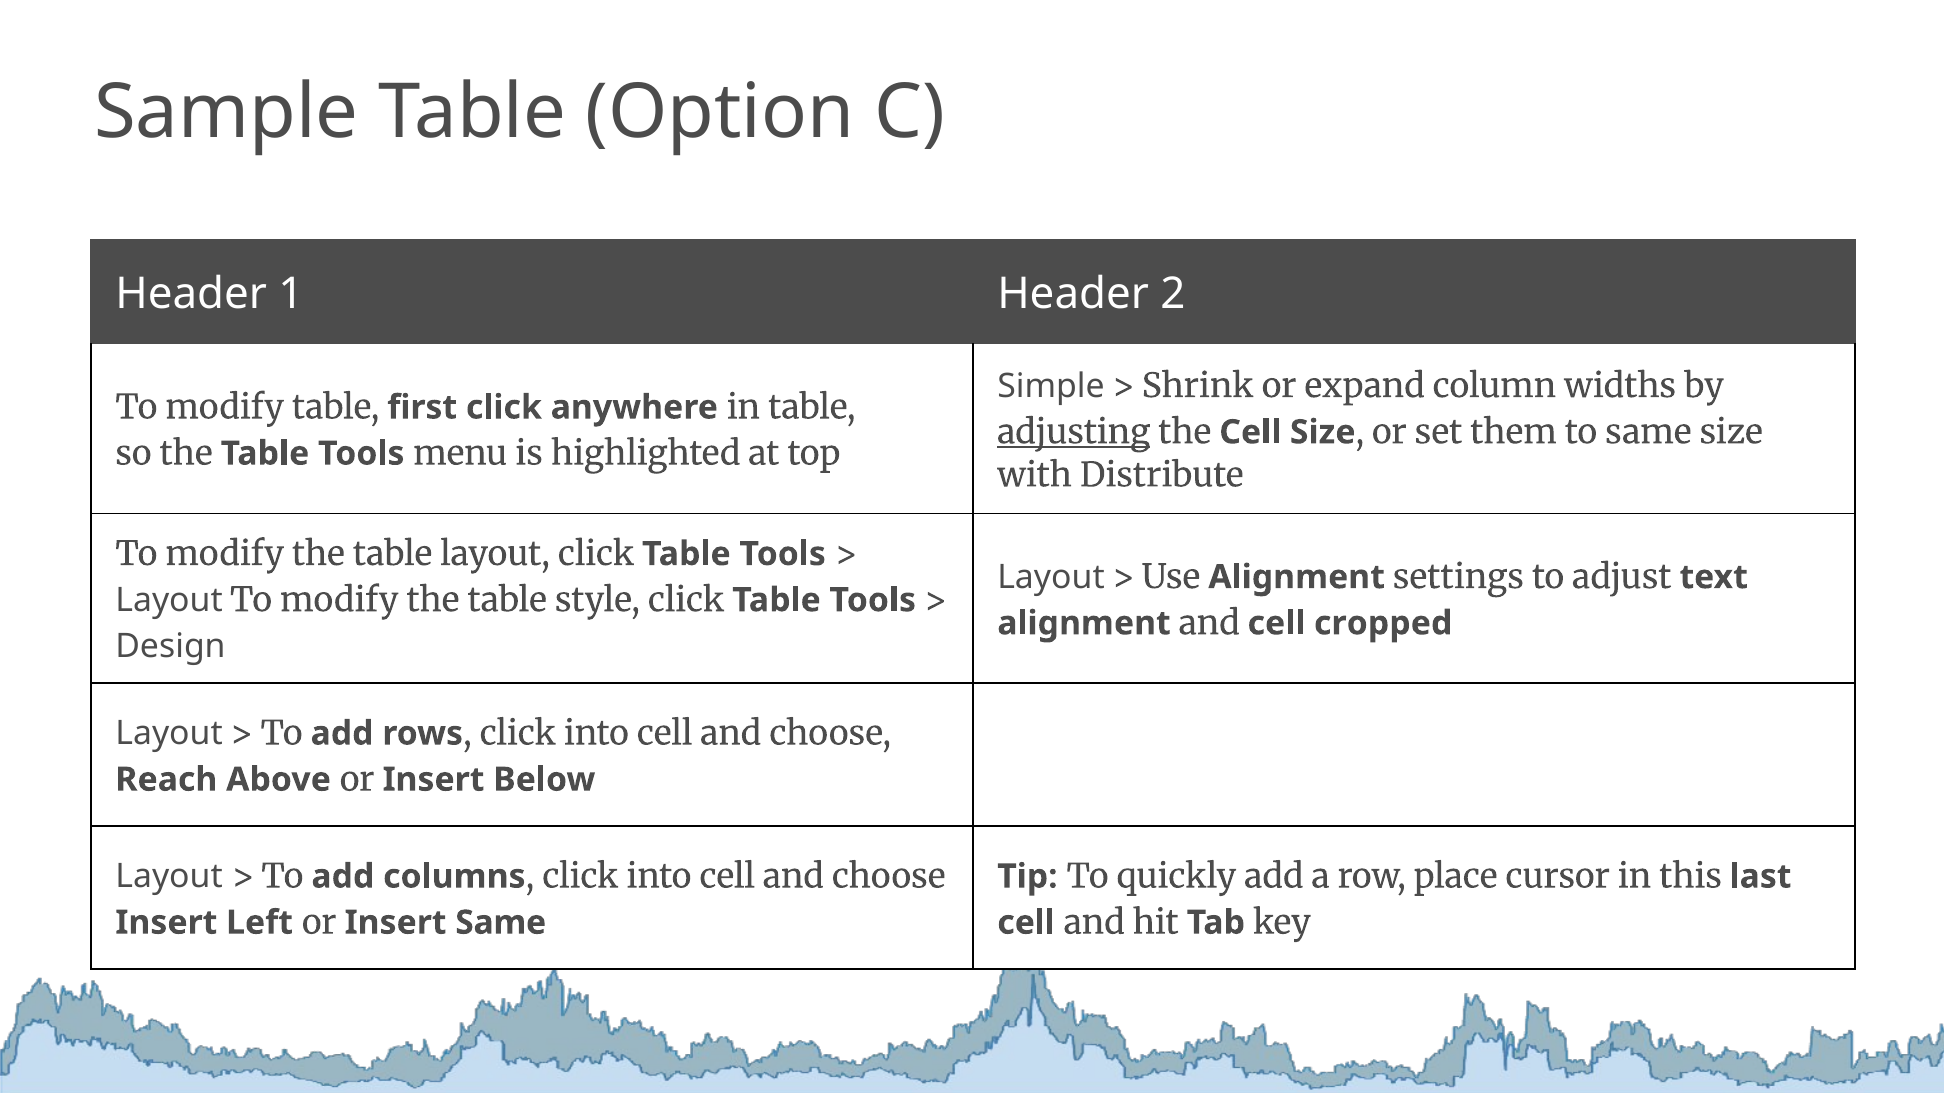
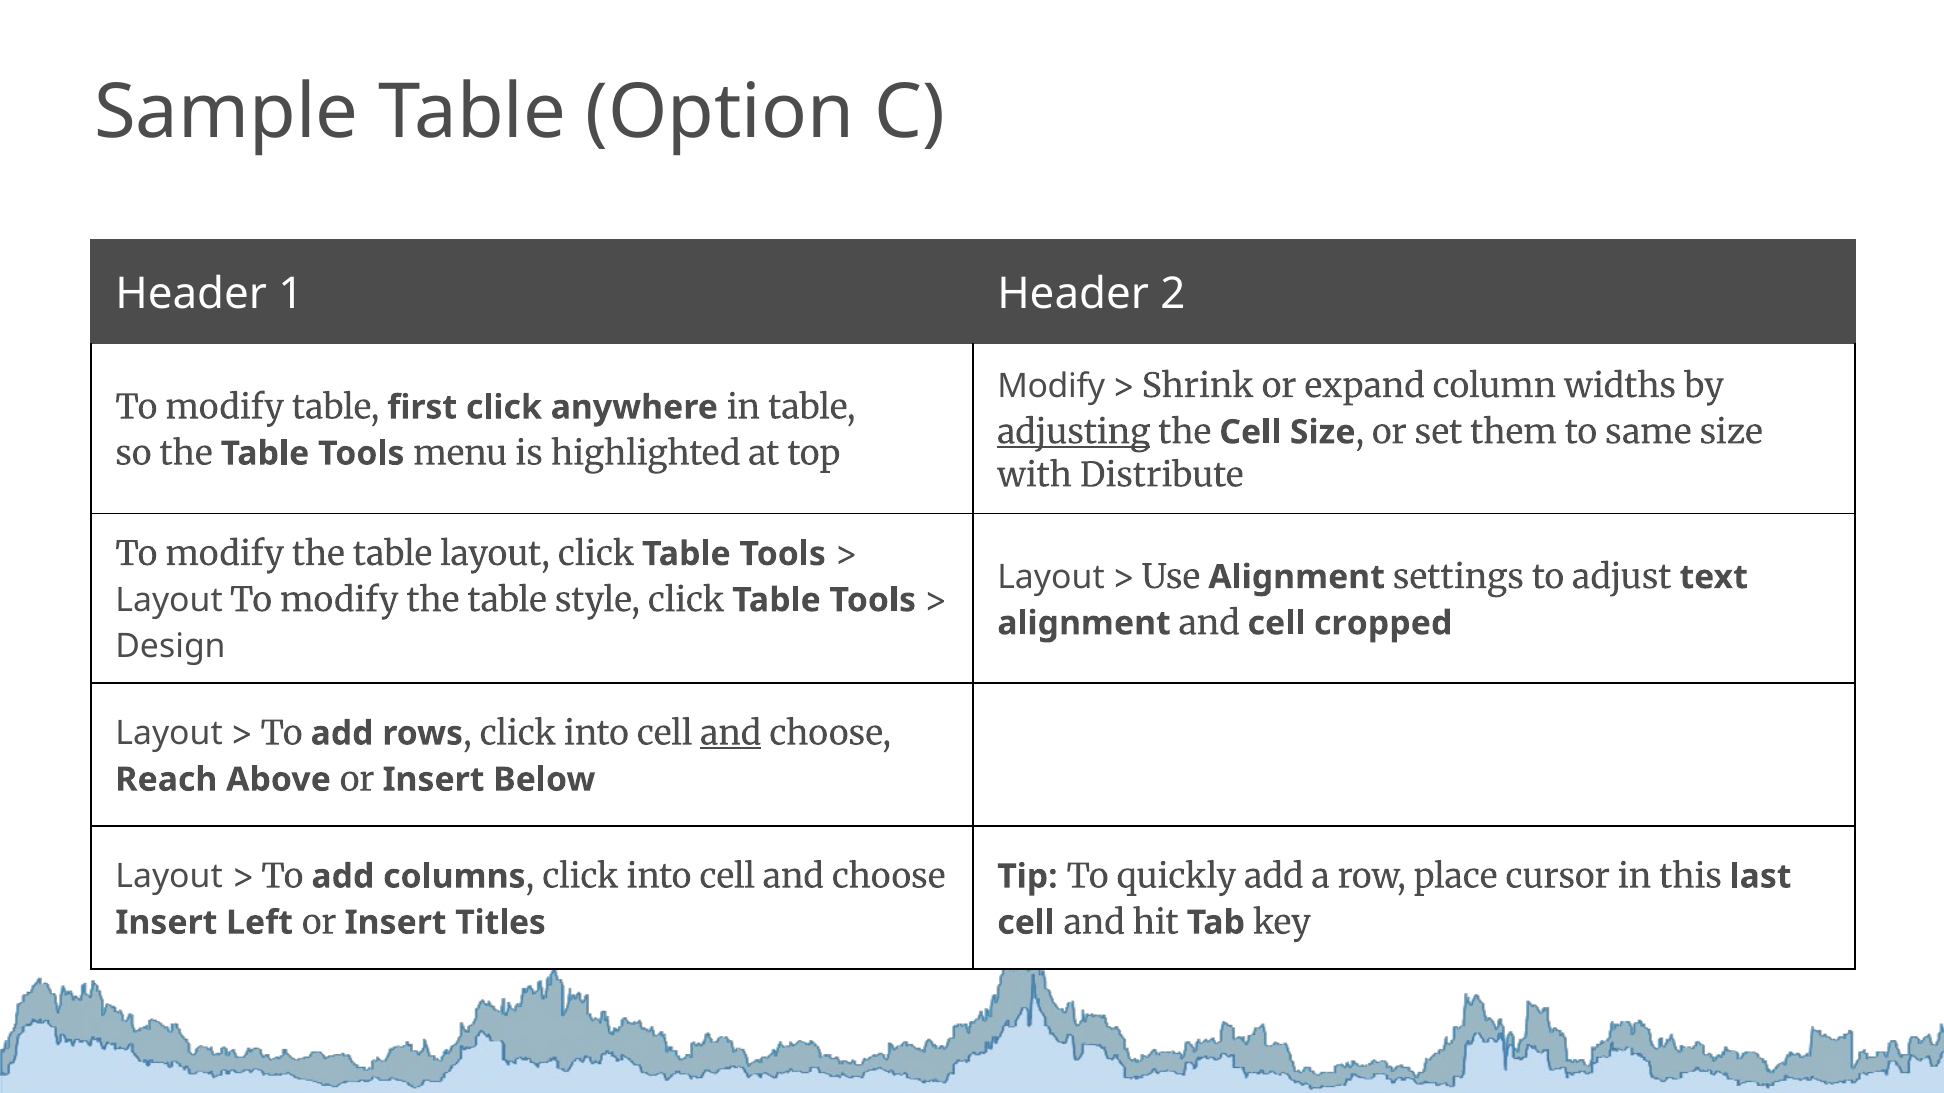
Simple at (1051, 386): Simple -> Modify
and at (731, 734) underline: none -> present
Insert Same: Same -> Titles
